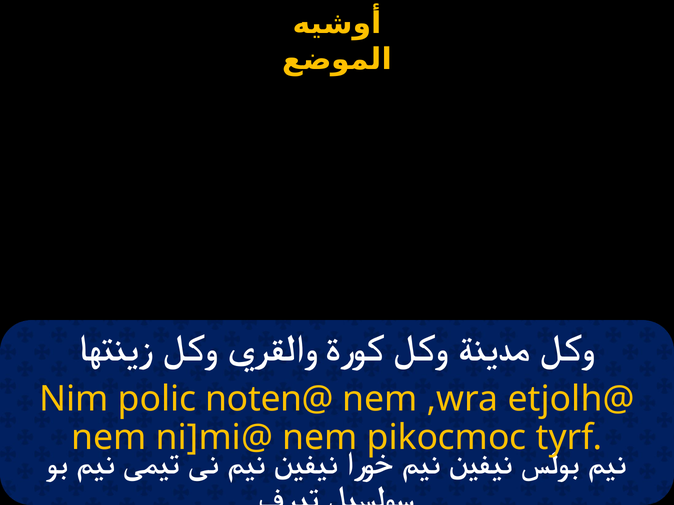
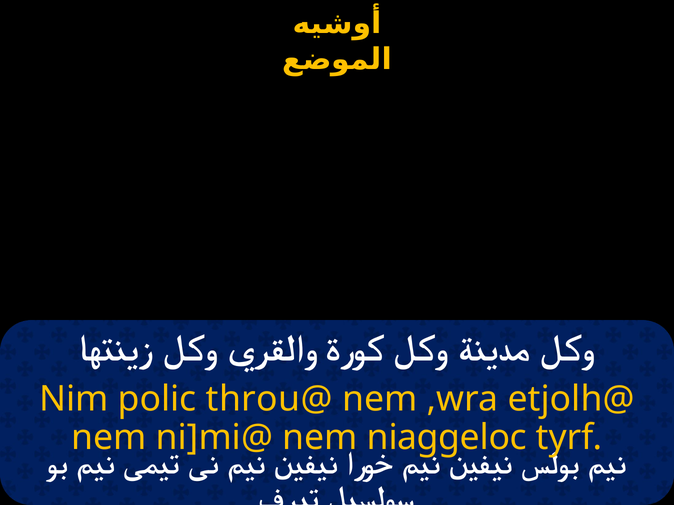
noten@: noten@ -> throu@
pikocmoc: pikocmoc -> niaggeloc
